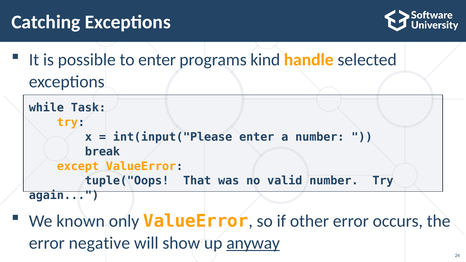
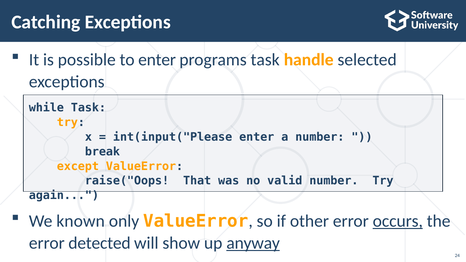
programs kind: kind -> task
tuple("Oops: tuple("Oops -> raise("Oops
occurs underline: none -> present
negative: negative -> detected
